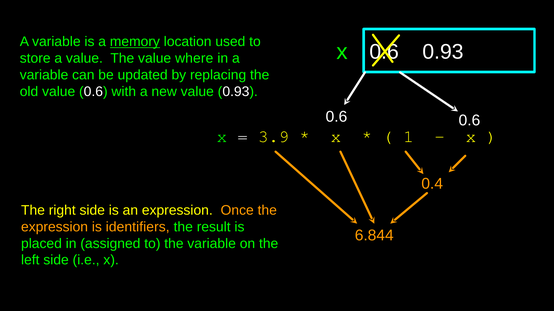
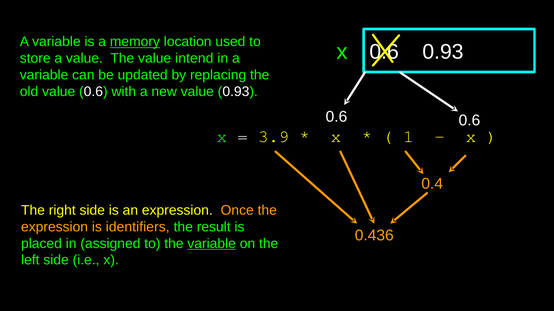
where: where -> intend
6.844: 6.844 -> 0.436
variable at (212, 244) underline: none -> present
